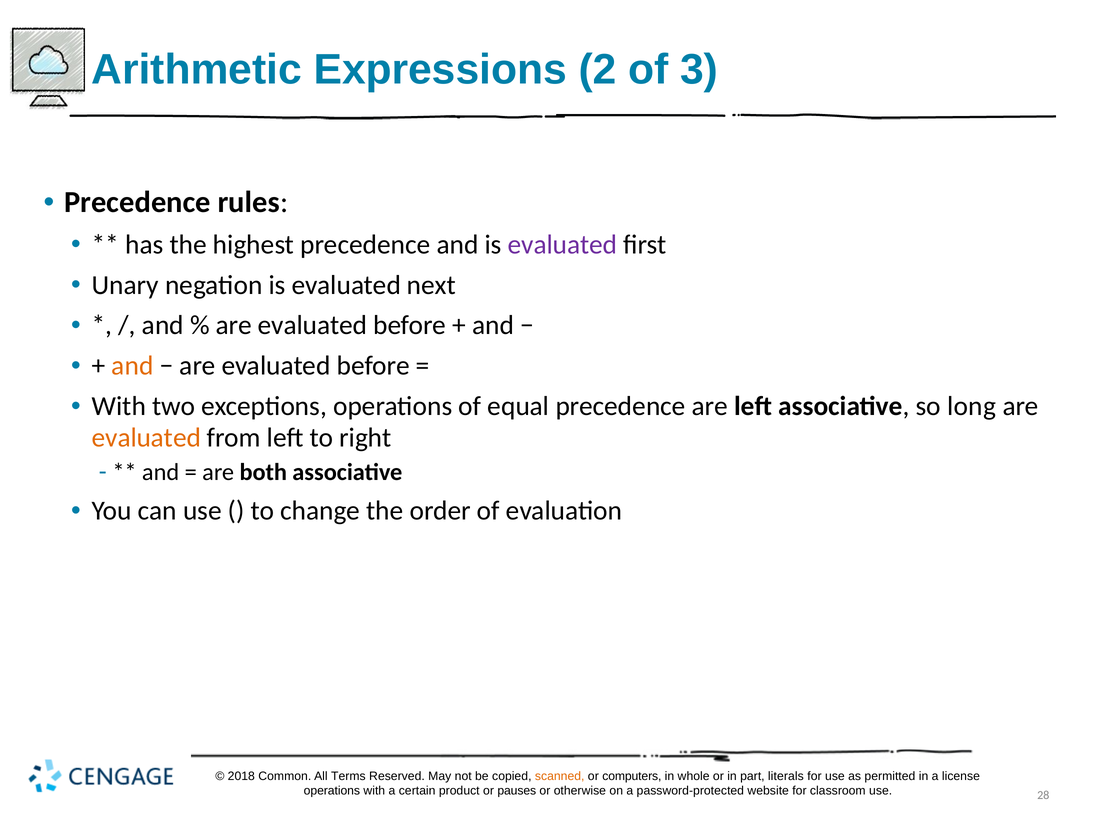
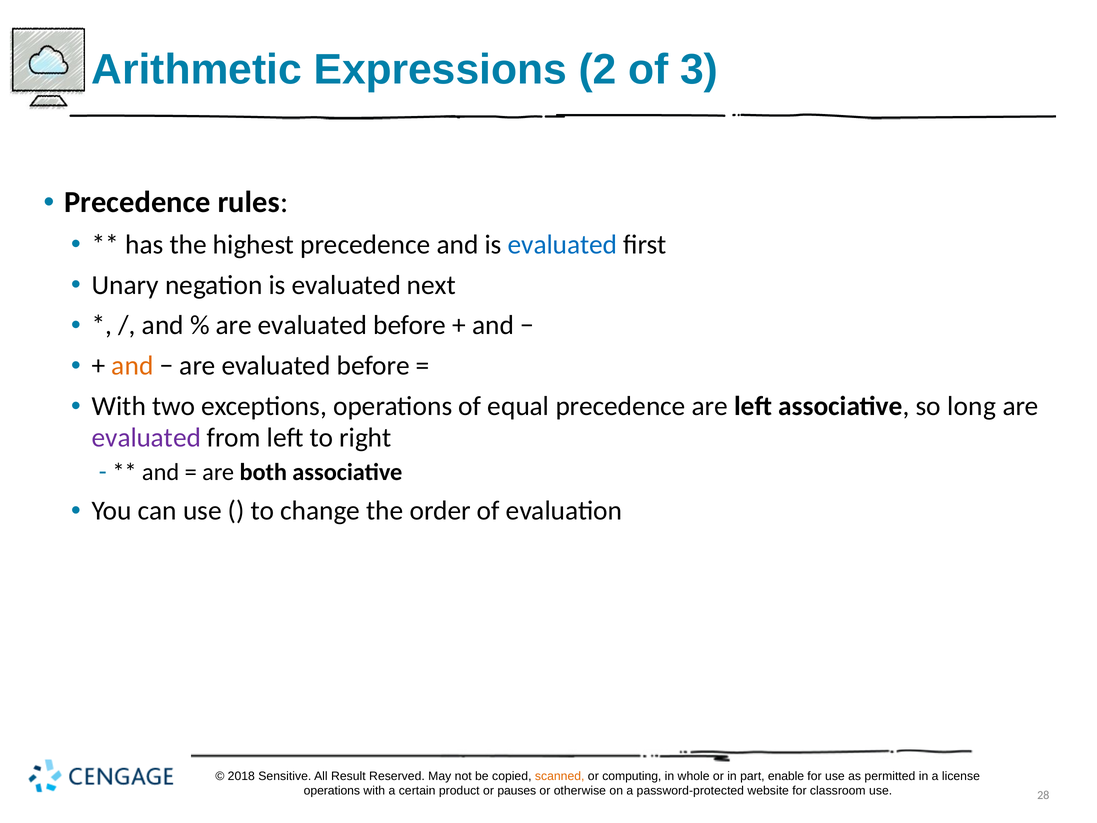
evaluated at (563, 244) colour: purple -> blue
evaluated at (146, 437) colour: orange -> purple
Common: Common -> Sensitive
Terms: Terms -> Result
computers: computers -> computing
literals: literals -> enable
